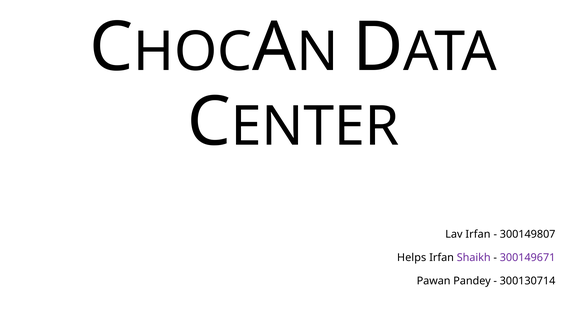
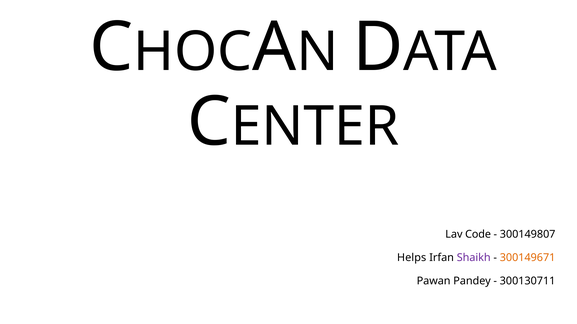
Lav Irfan: Irfan -> Code
300149671 colour: purple -> orange
300130714: 300130714 -> 300130711
